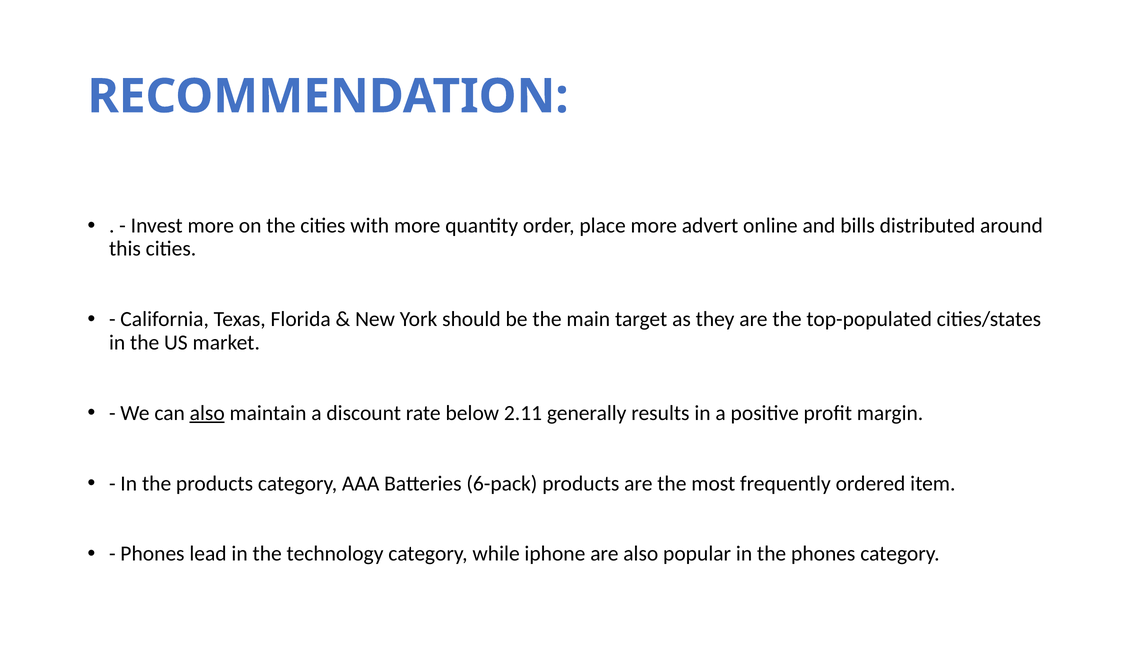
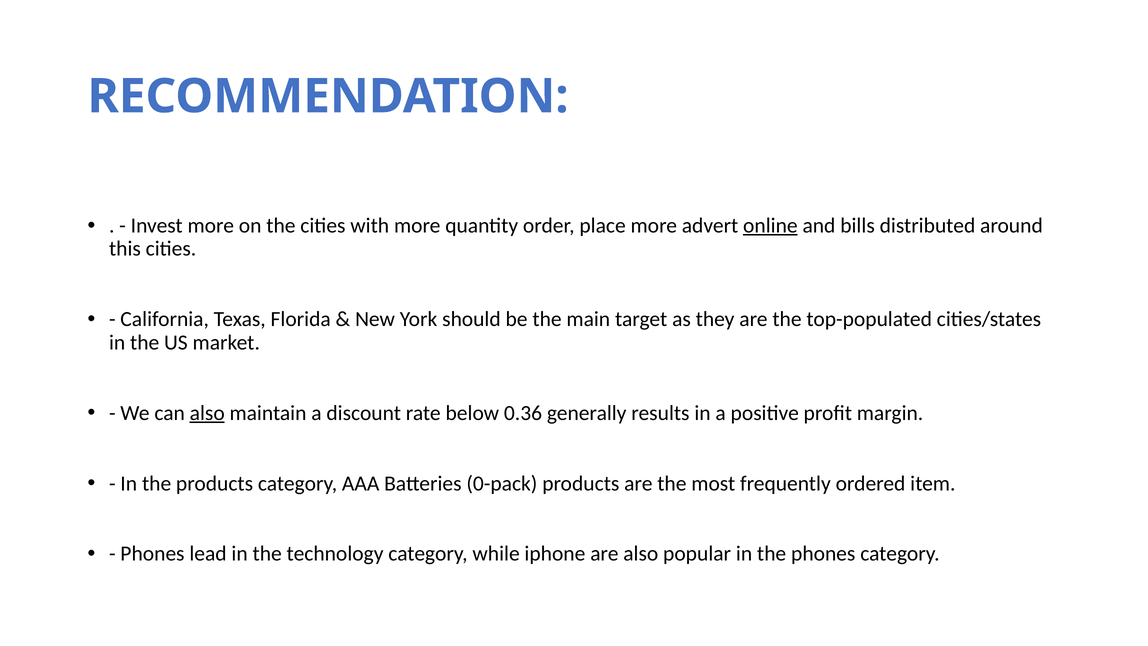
online underline: none -> present
2.11: 2.11 -> 0.36
6-pack: 6-pack -> 0-pack
